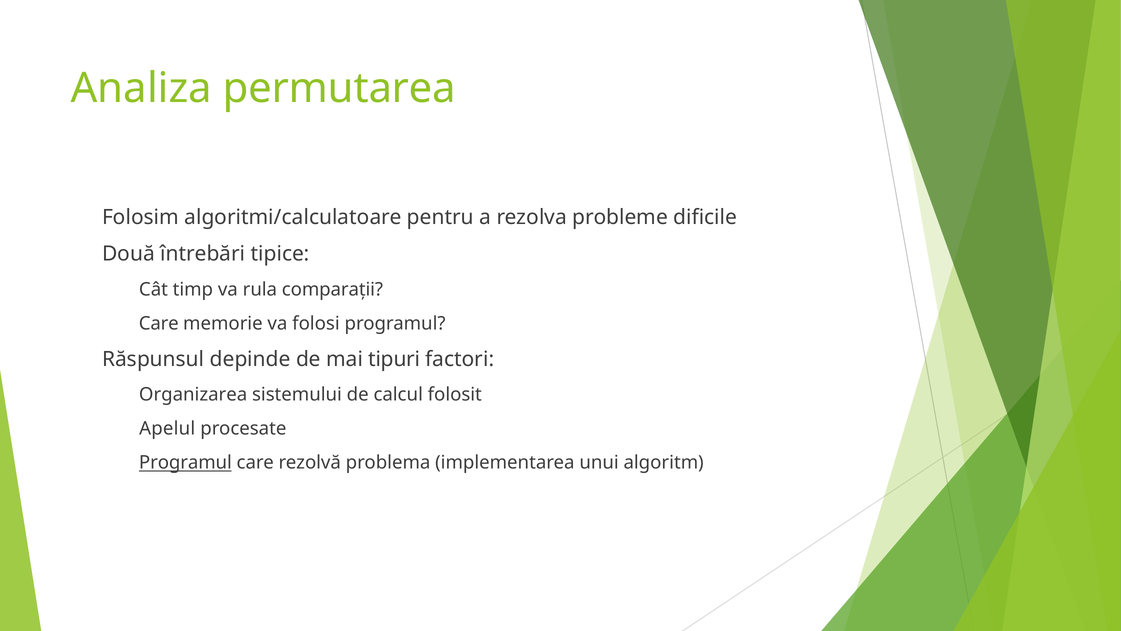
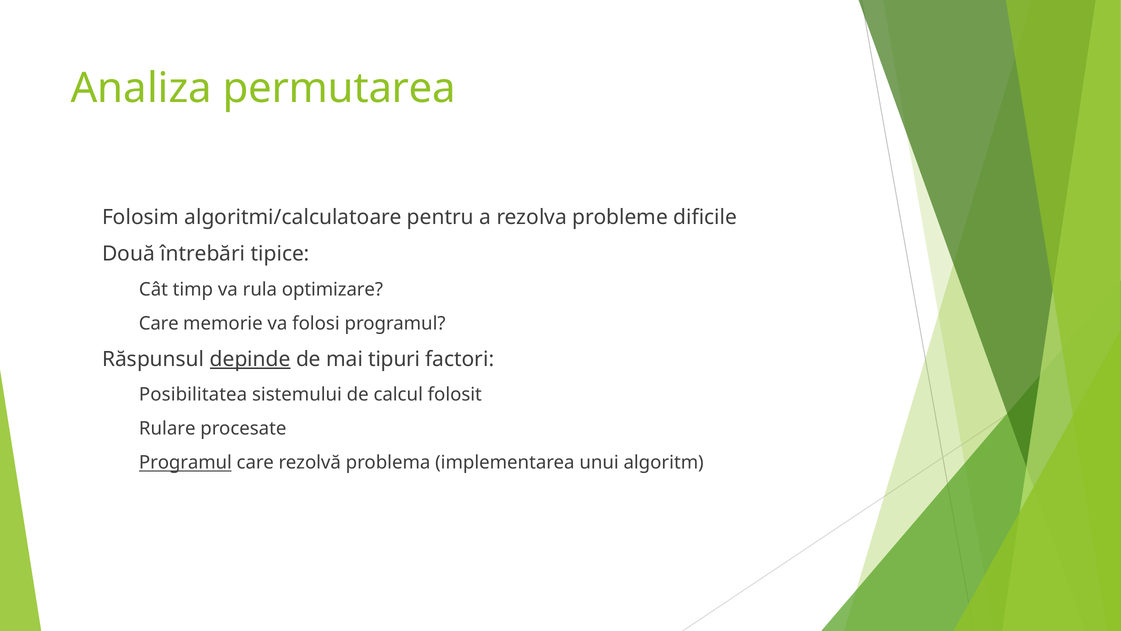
comparații: comparații -> optimizare
depinde underline: none -> present
Organizarea: Organizarea -> Posibilitatea
Apelul: Apelul -> Rulare
